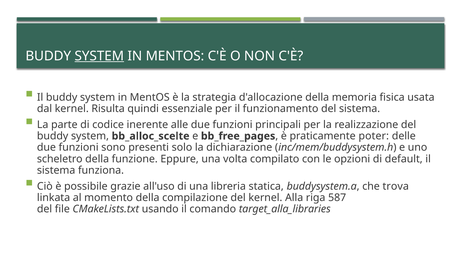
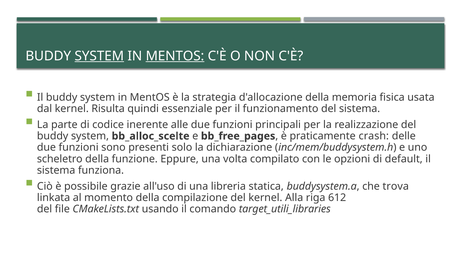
MENTOS at (175, 56) underline: none -> present
poter: poter -> crash
587: 587 -> 612
target_alla_libraries: target_alla_libraries -> target_utili_libraries
